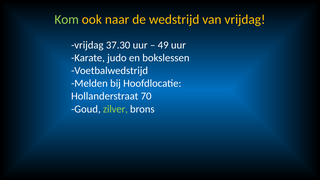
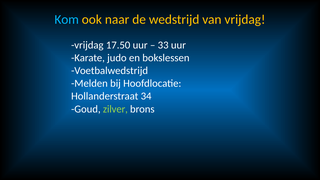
Kom colour: light green -> light blue
37.30: 37.30 -> 17.50
49: 49 -> 33
70: 70 -> 34
